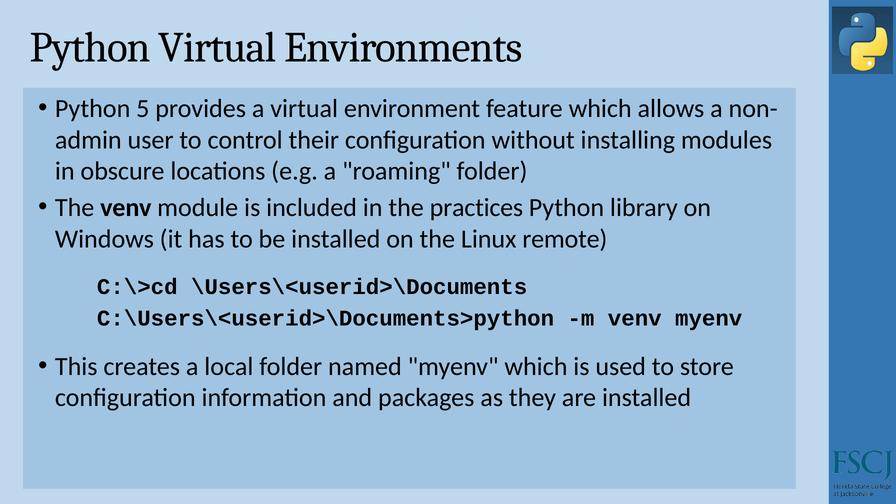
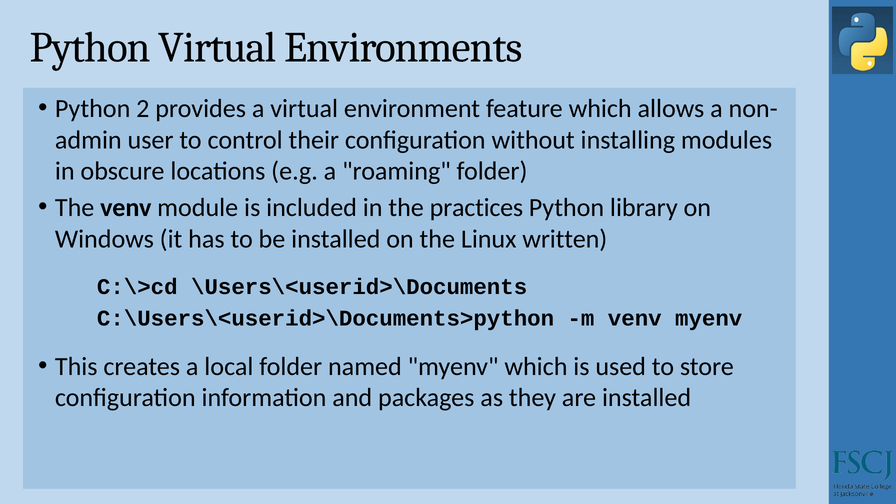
5: 5 -> 2
remote: remote -> written
